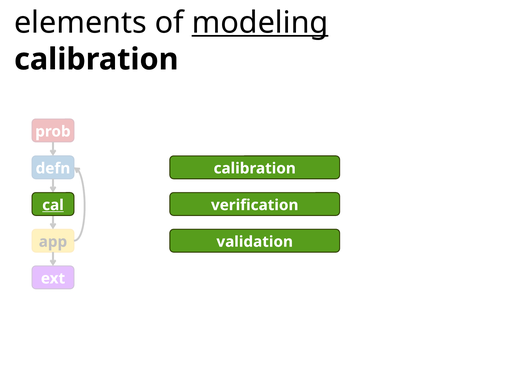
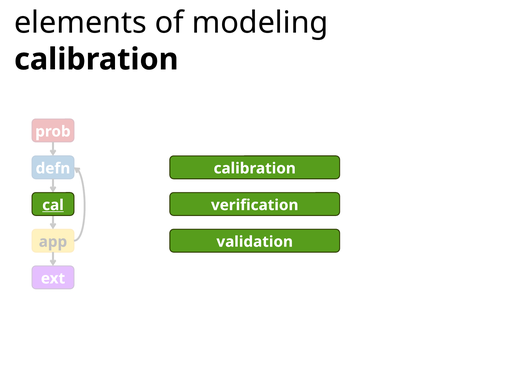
modeling underline: present -> none
